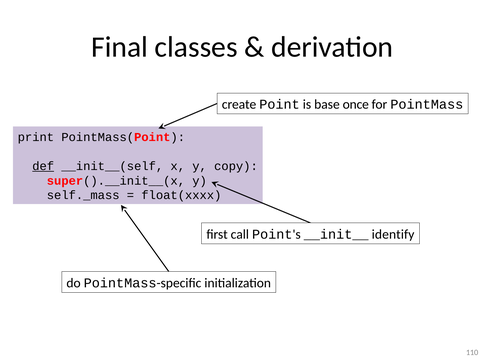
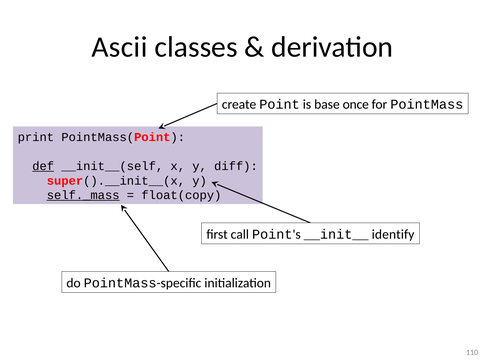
Final: Final -> Ascii
copy: copy -> diff
self._mass underline: none -> present
float(xxxx: float(xxxx -> float(copy
